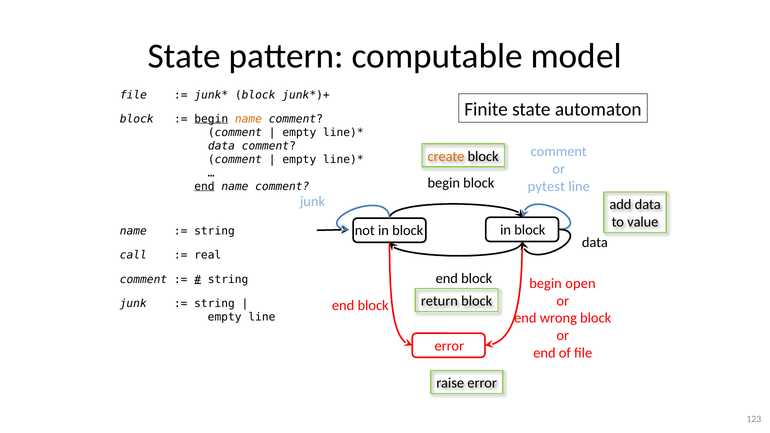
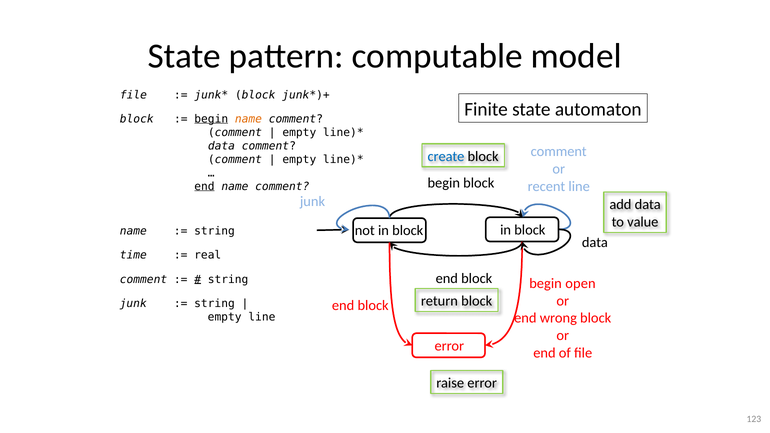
create colour: orange -> blue
pytest: pytest -> recent
call: call -> time
